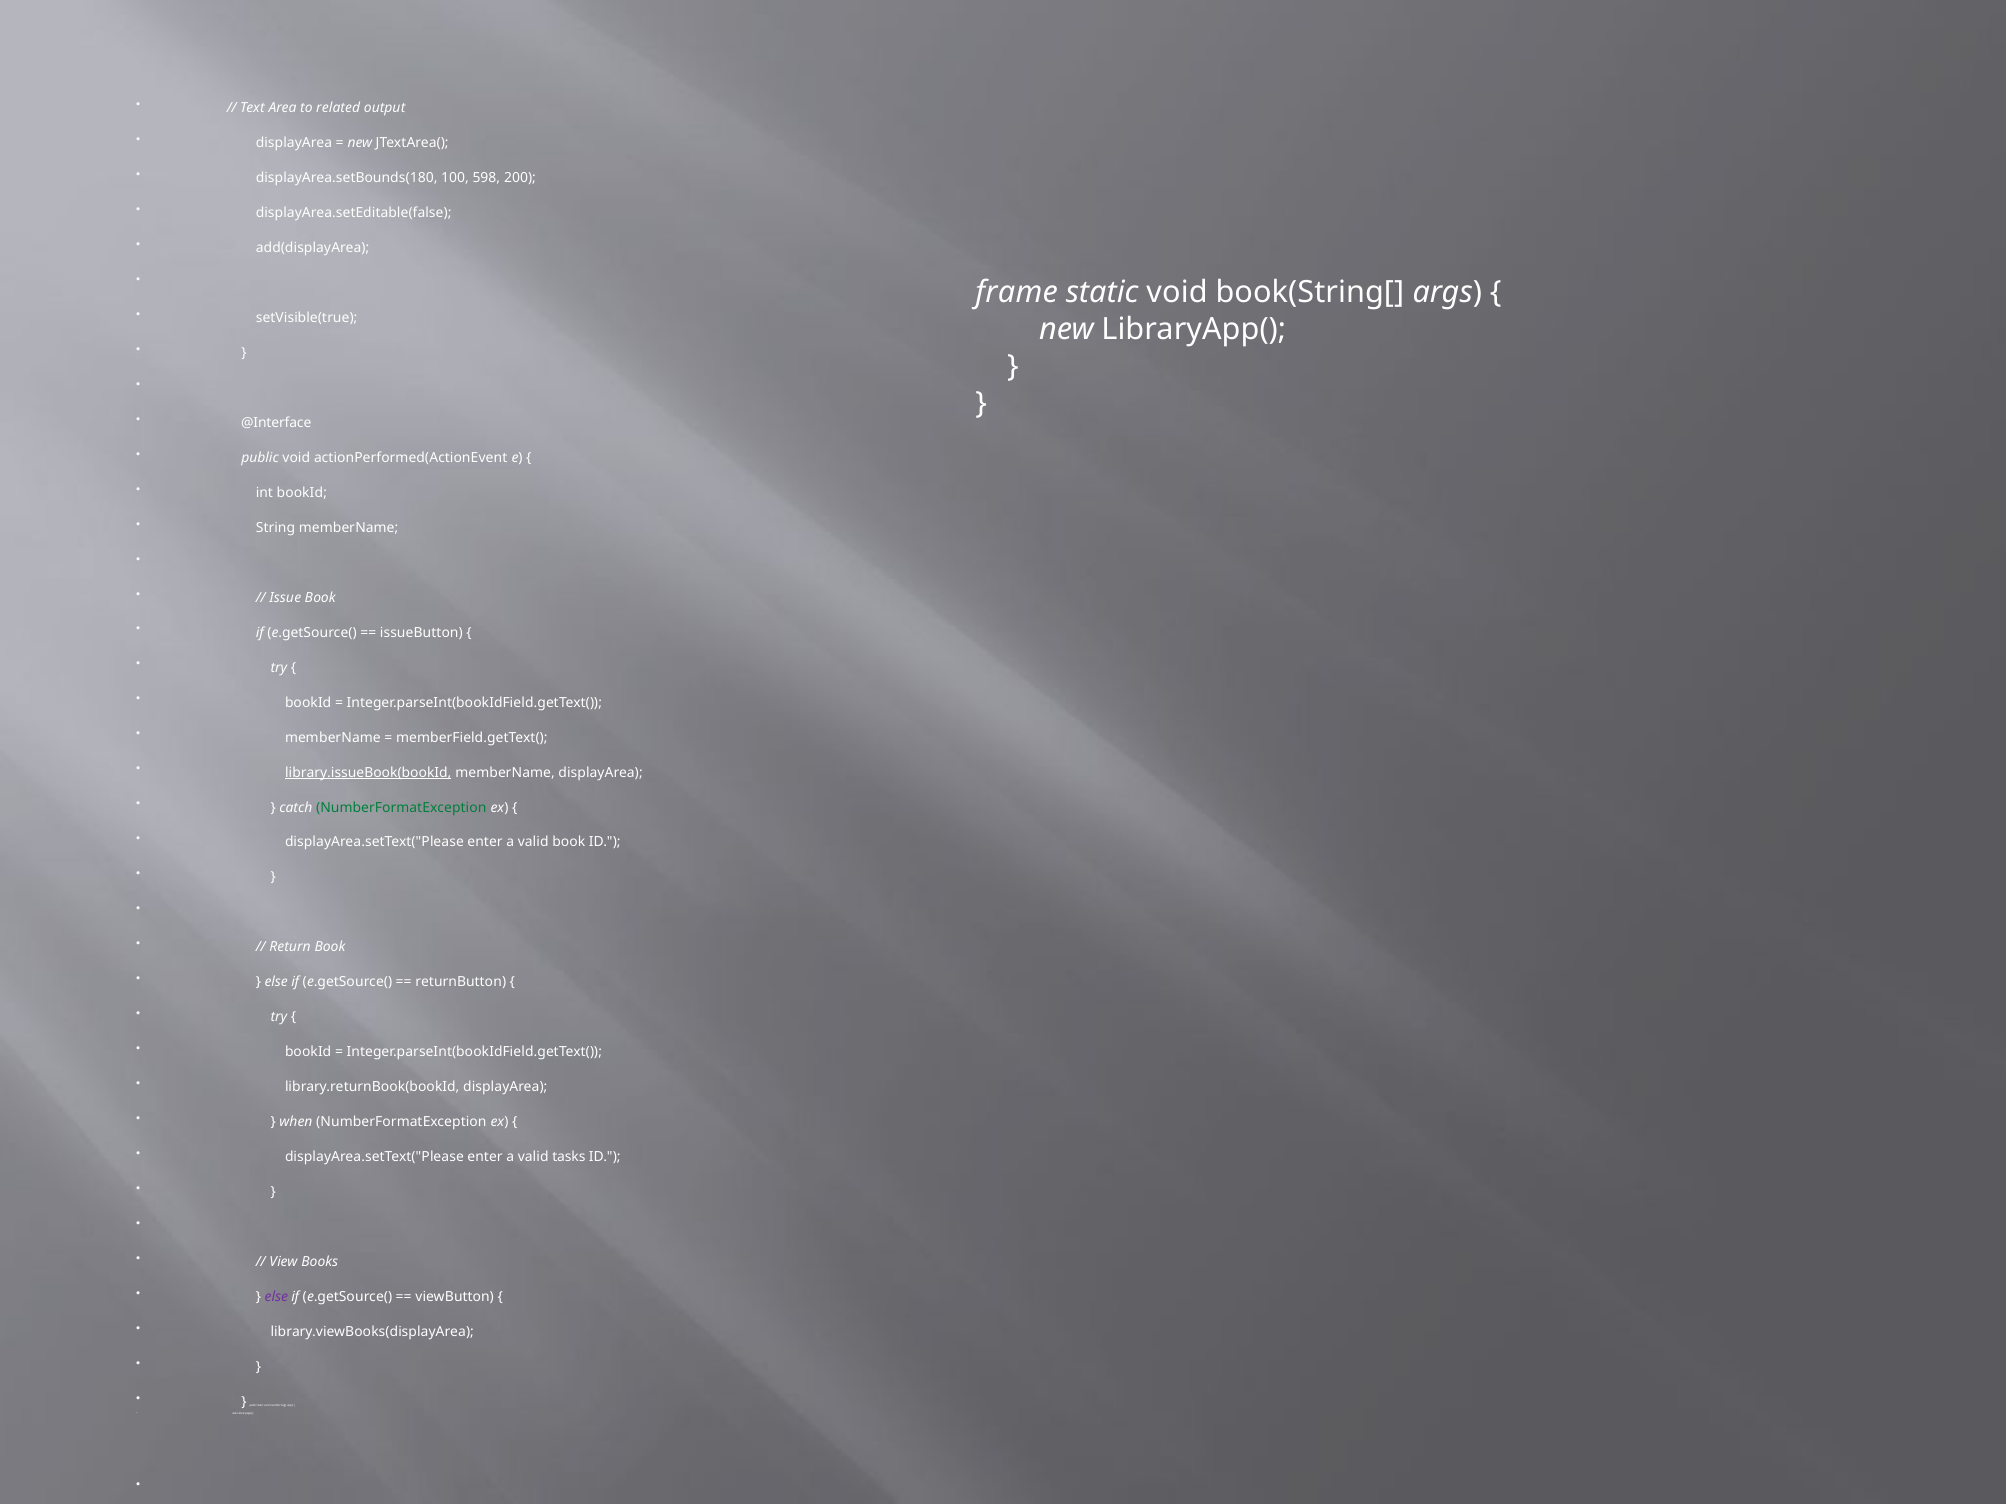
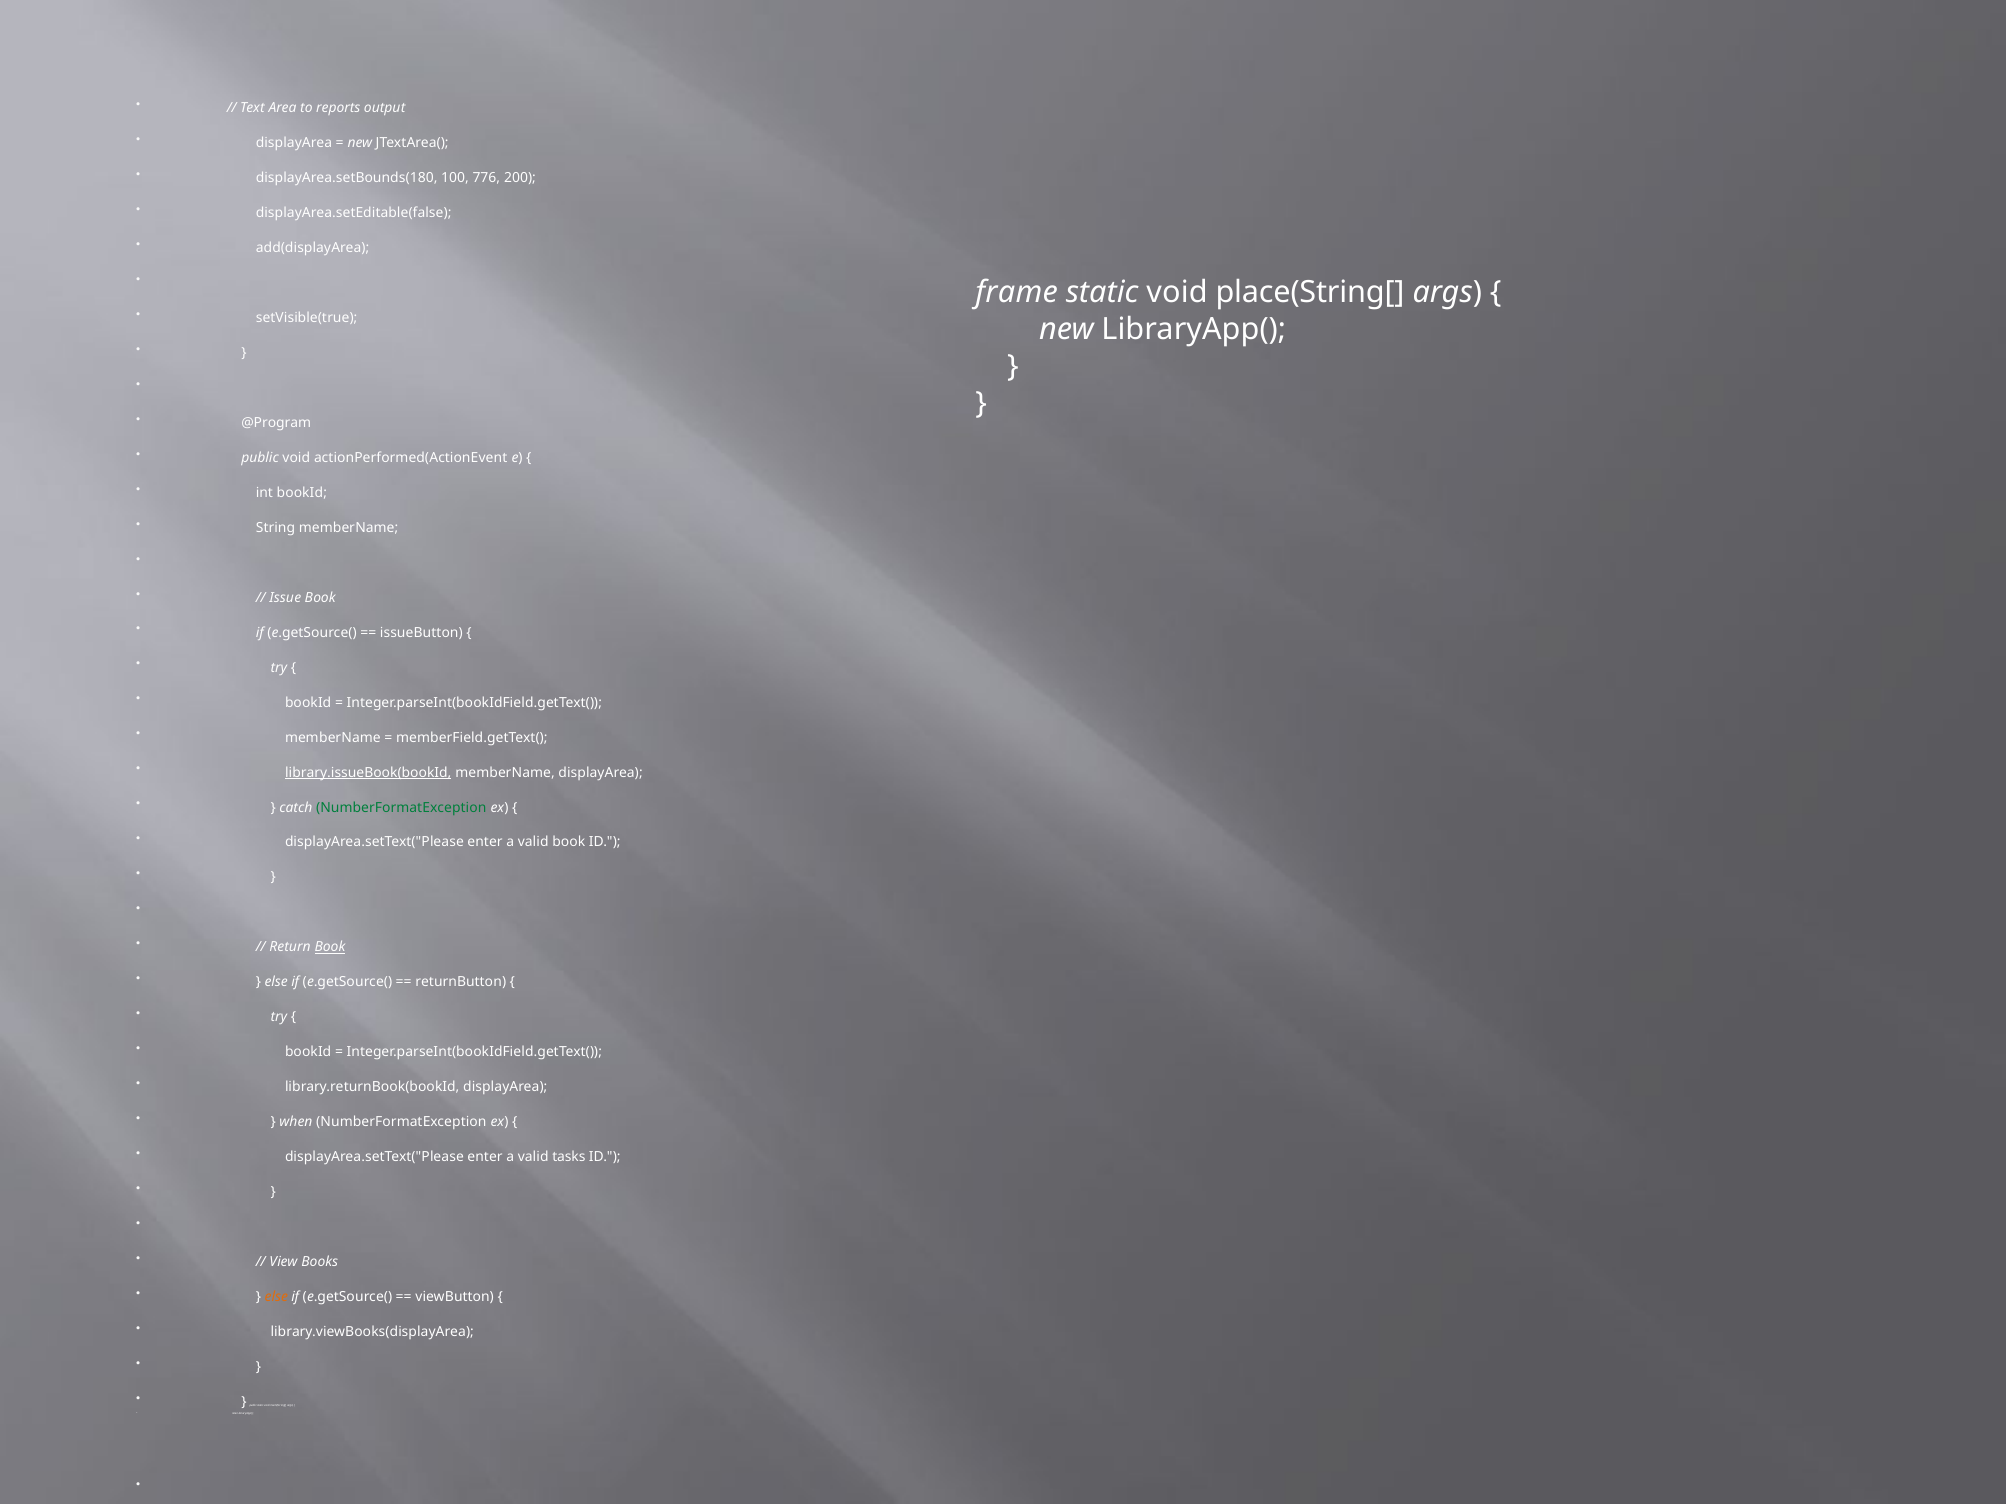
related: related -> reports
598: 598 -> 776
book(String[: book(String[ -> place(String[
@Interface: @Interface -> @Program
Book at (330, 948) underline: none -> present
else at (276, 1297) colour: purple -> orange
